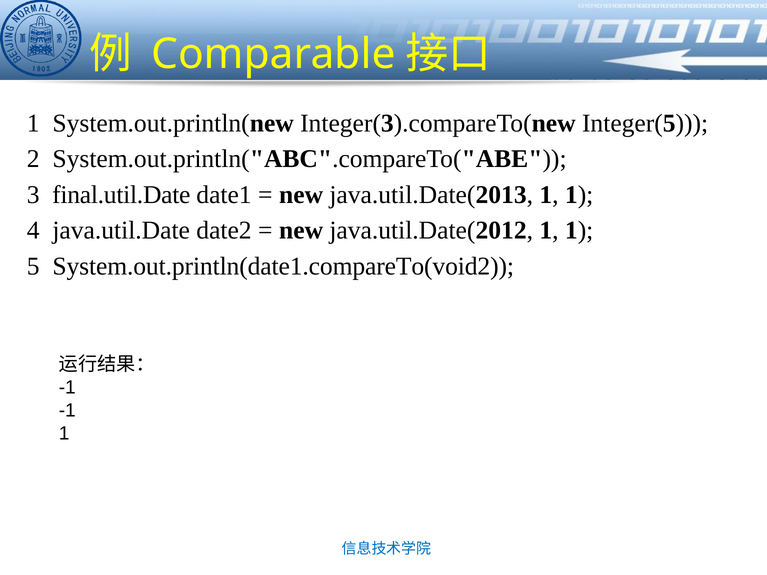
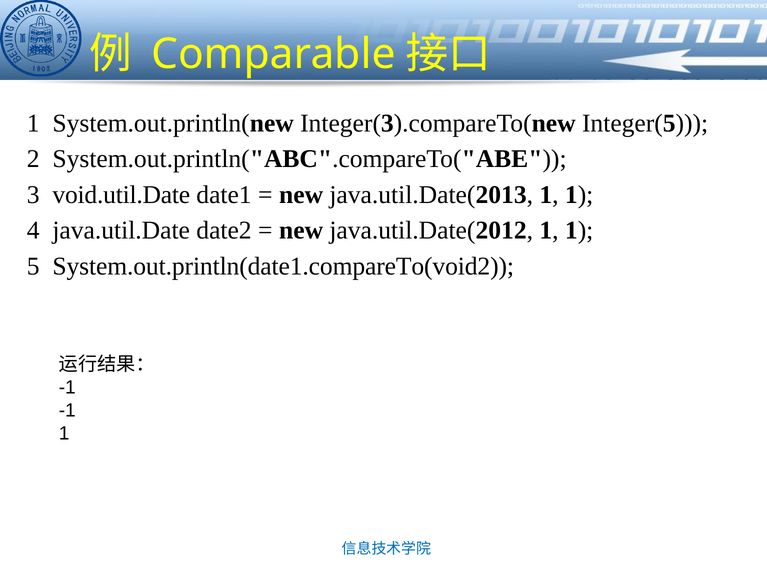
final.util.Date: final.util.Date -> void.util.Date
